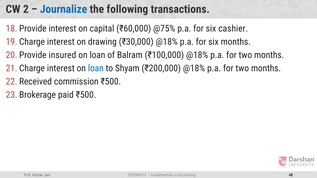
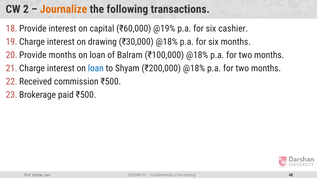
Journalize colour: blue -> orange
@75%: @75% -> @19%
insured at (62, 55): insured -> months
